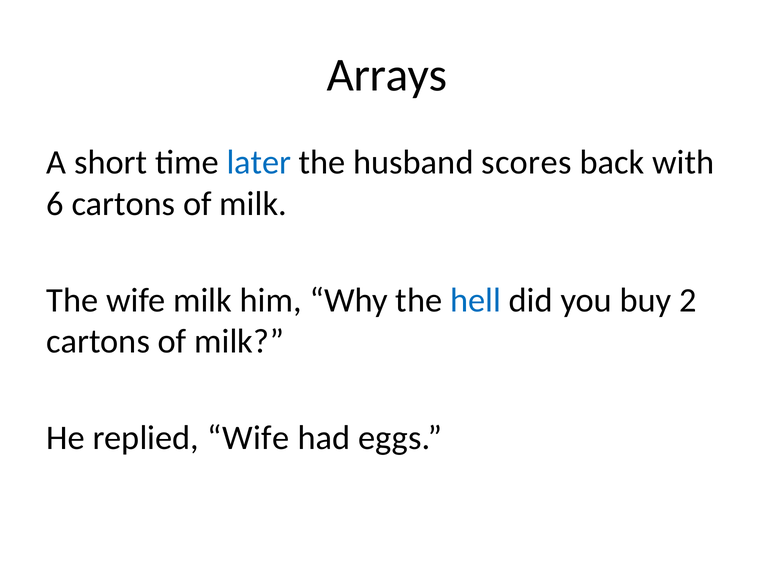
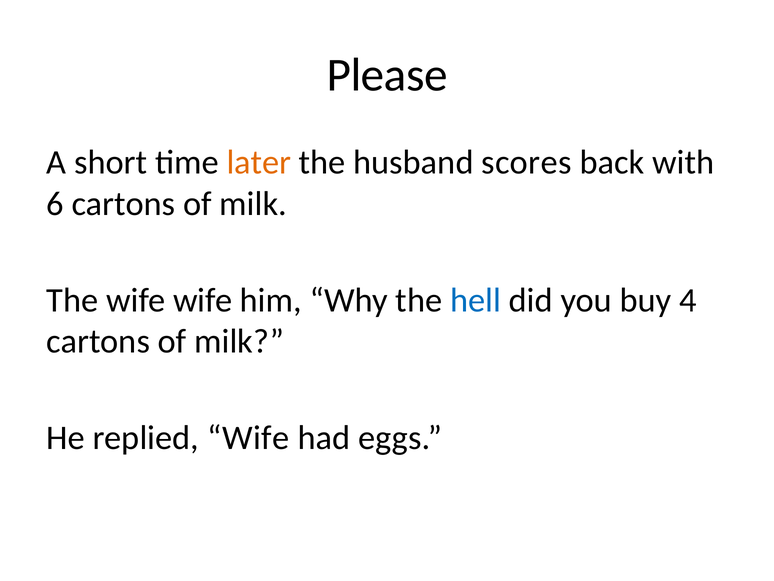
Arrays: Arrays -> Please
later colour: blue -> orange
wife milk: milk -> wife
2: 2 -> 4
